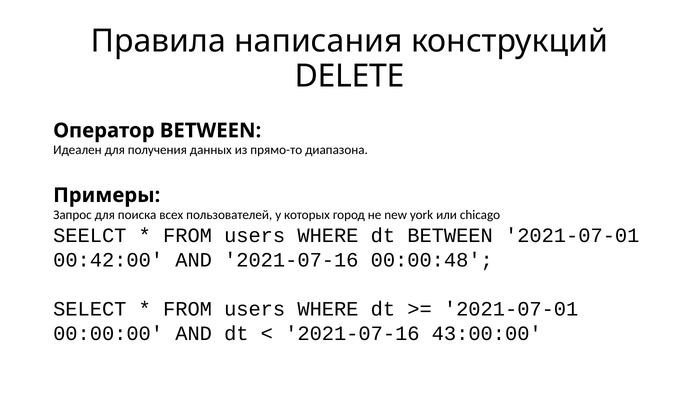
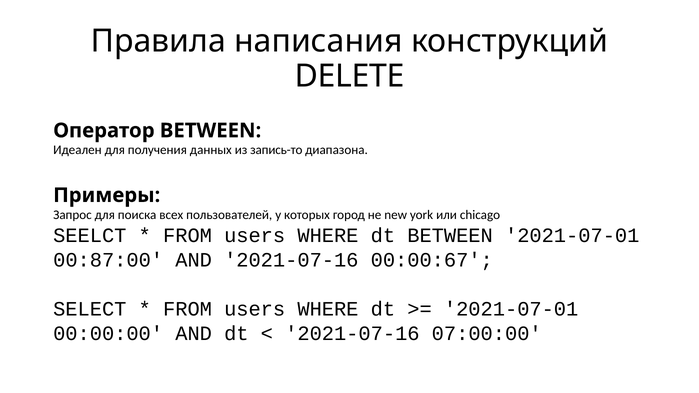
прямо-то: прямо-то -> запись-то
00:42:00: 00:42:00 -> 00:87:00
00:00:48: 00:00:48 -> 00:00:67
43:00:00: 43:00:00 -> 07:00:00
